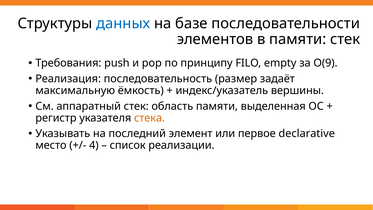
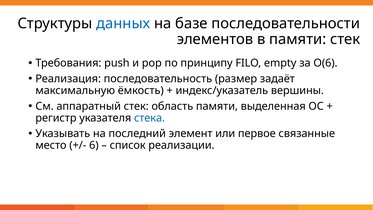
O(9: O(9 -> O(6
стека colour: orange -> blue
declarative: declarative -> связанные
4: 4 -> 6
